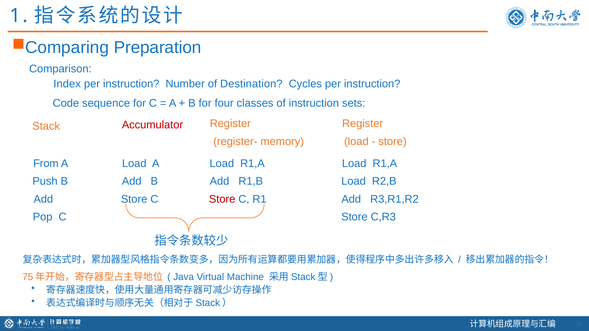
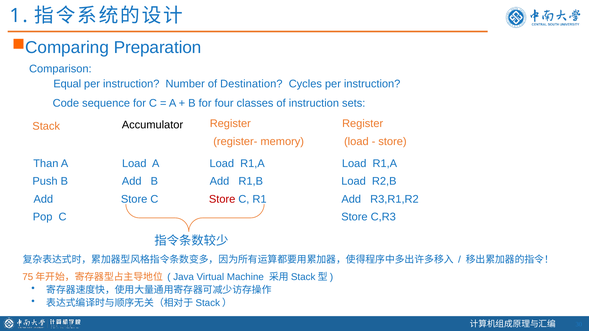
Index: Index -> Equal
Accumulator colour: red -> black
From: From -> Than
